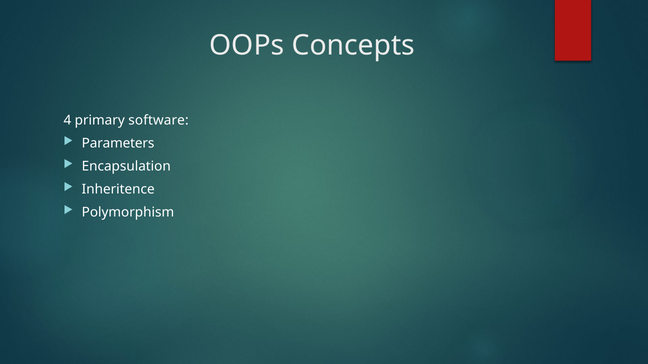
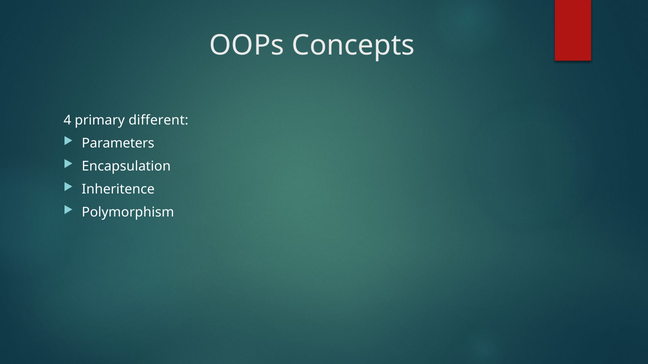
software: software -> different
